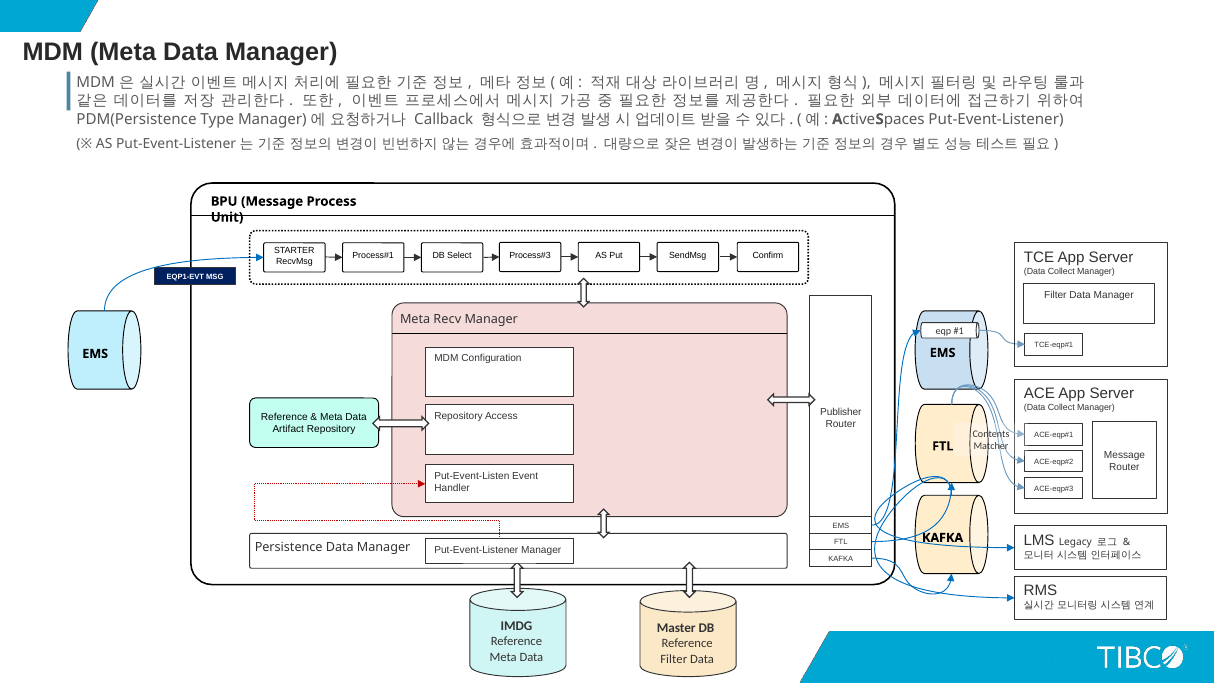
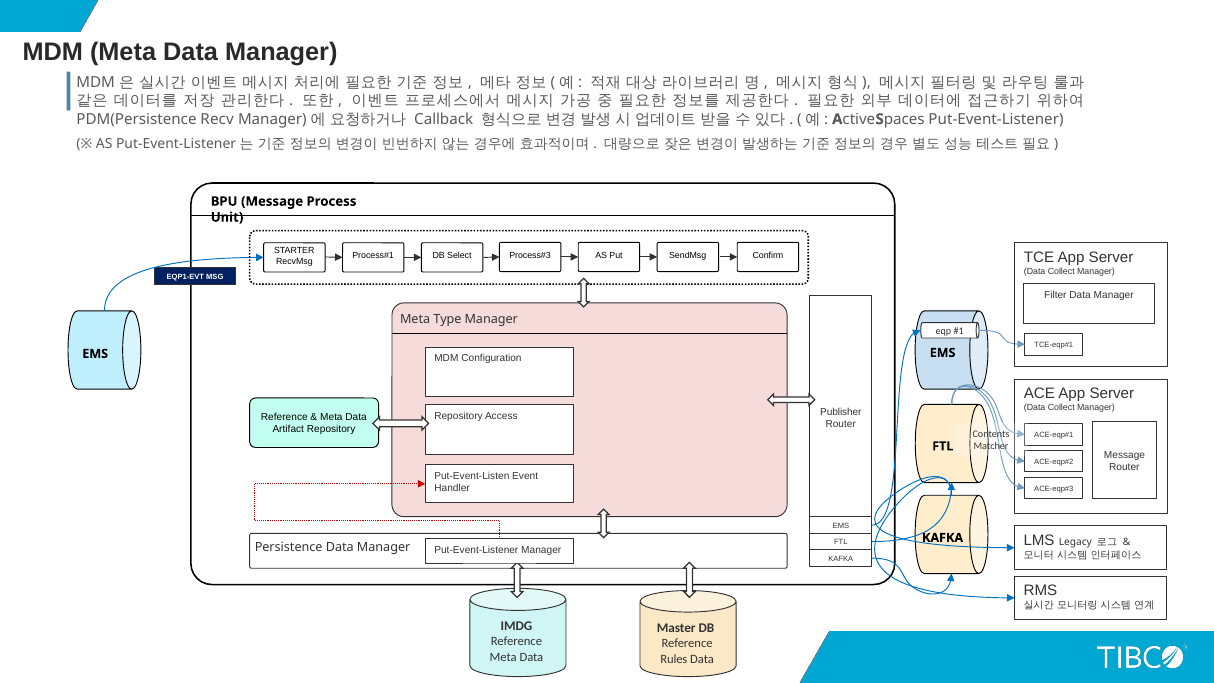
Type: Type -> Recv
Recv: Recv -> Type
Filter at (674, 659): Filter -> Rules
